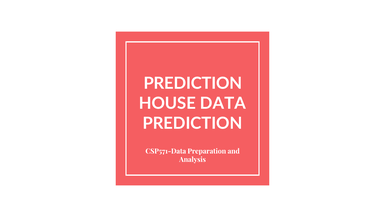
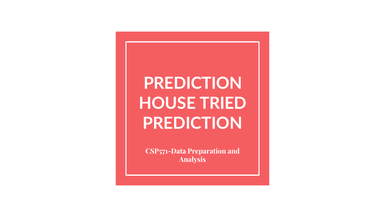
DATA: DATA -> TRIED
